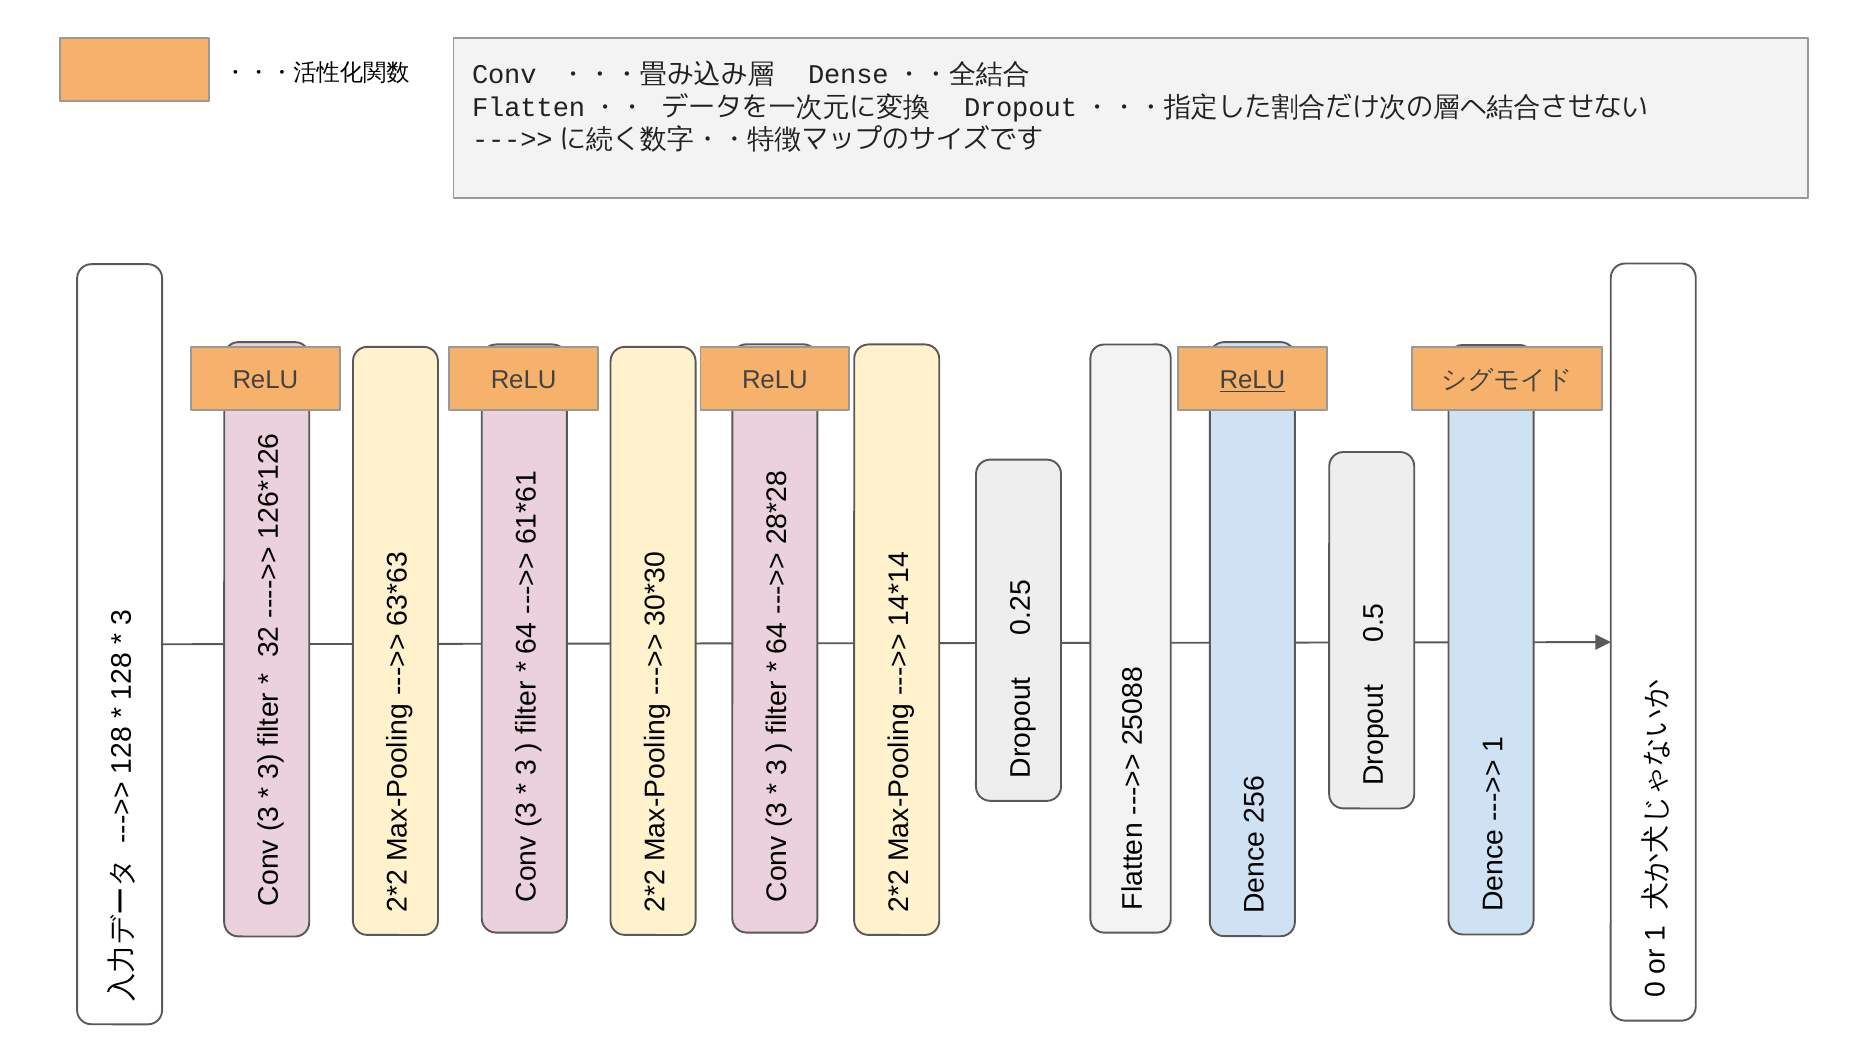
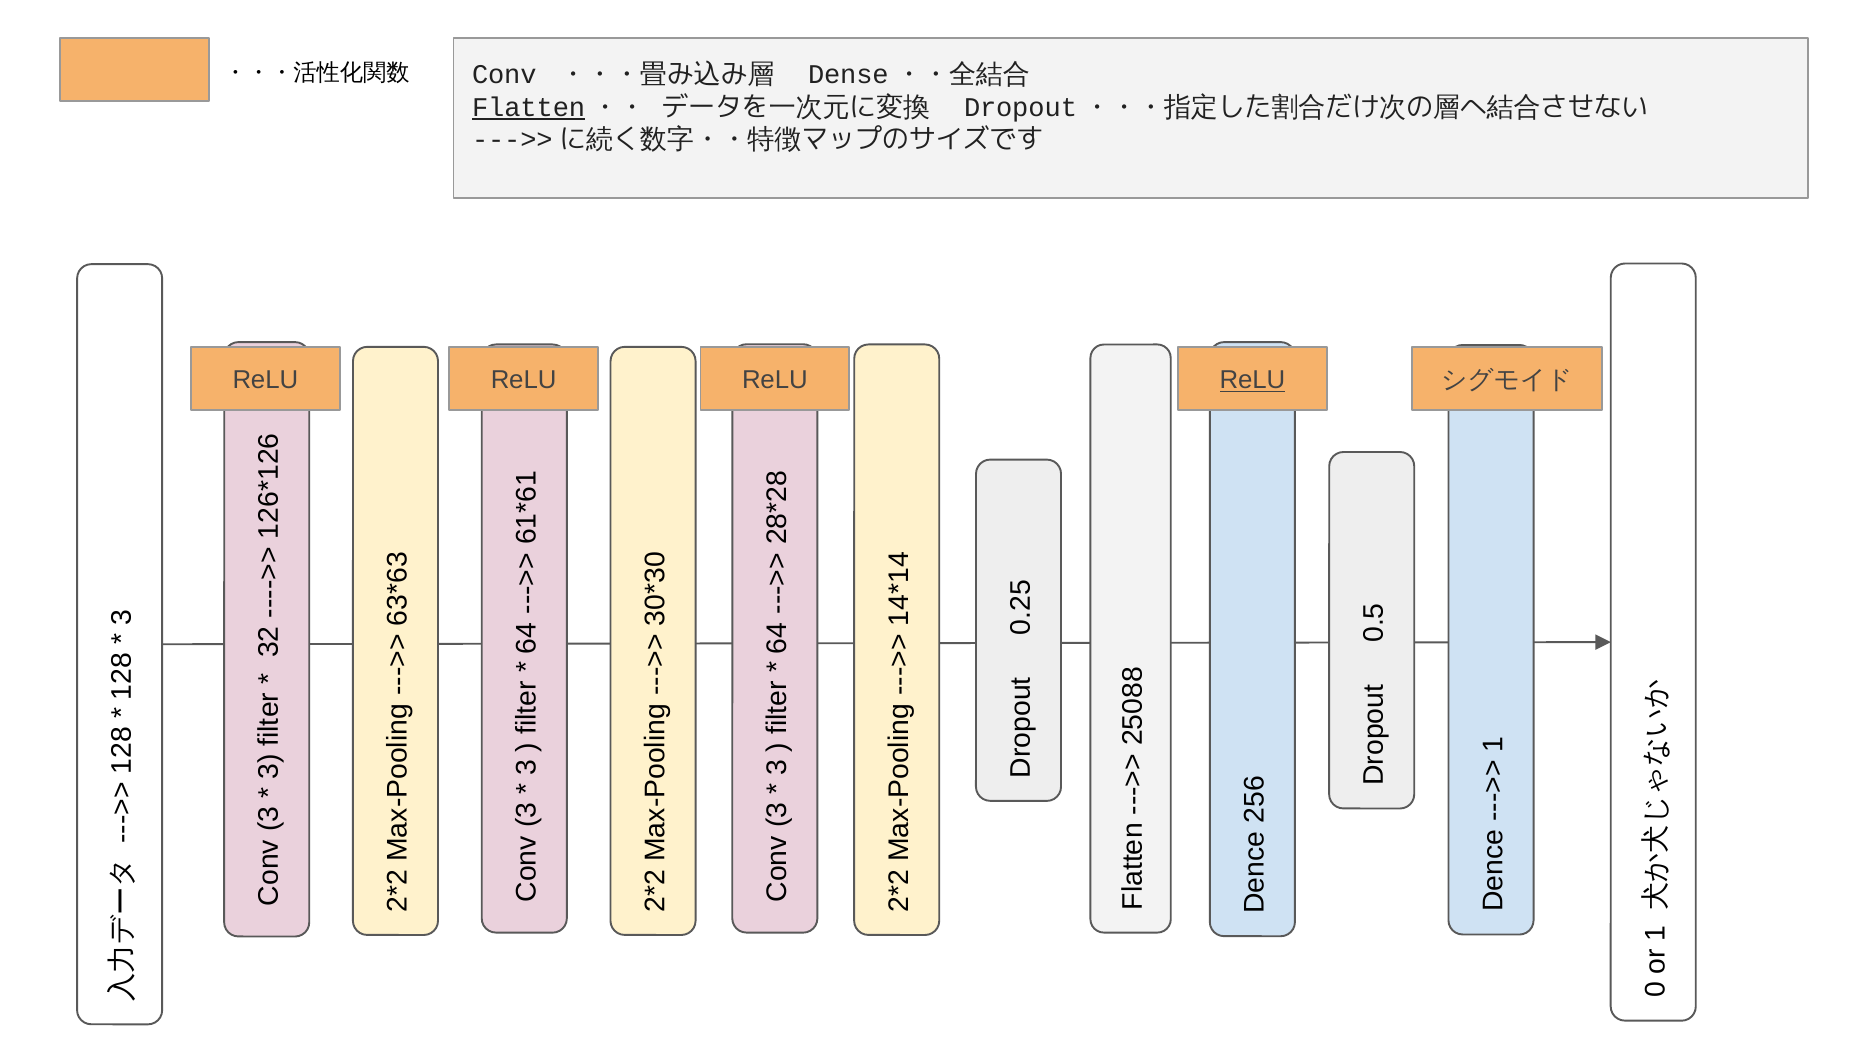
Flatten underline: none -> present
